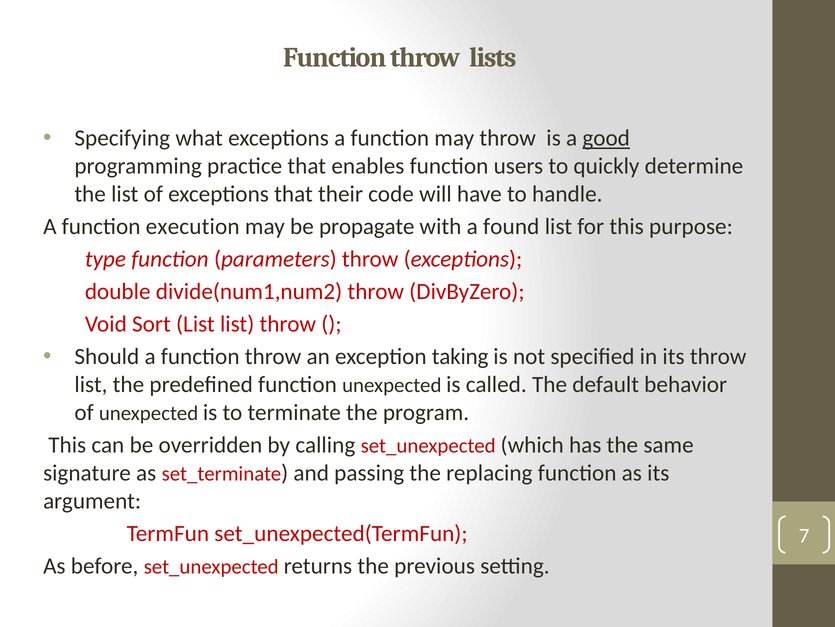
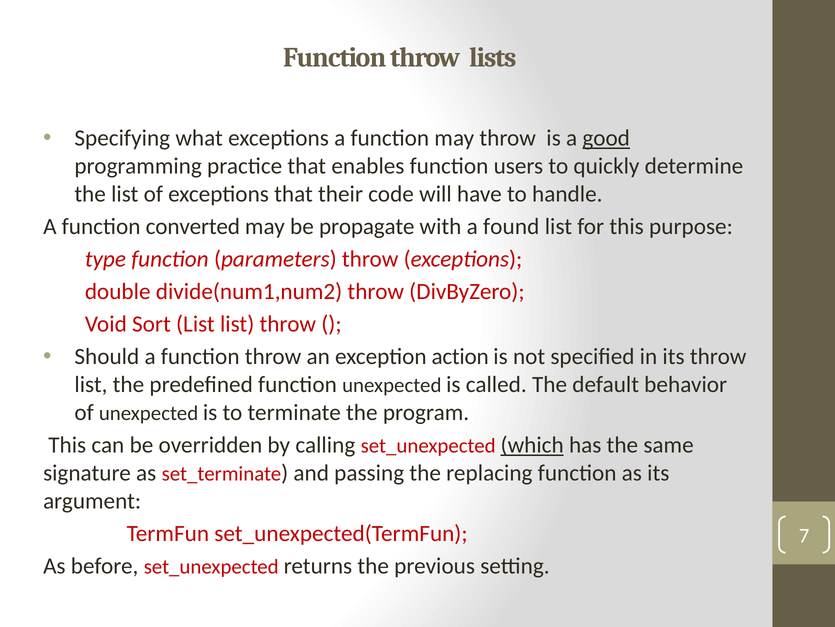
execution: execution -> converted
taking: taking -> action
which underline: none -> present
